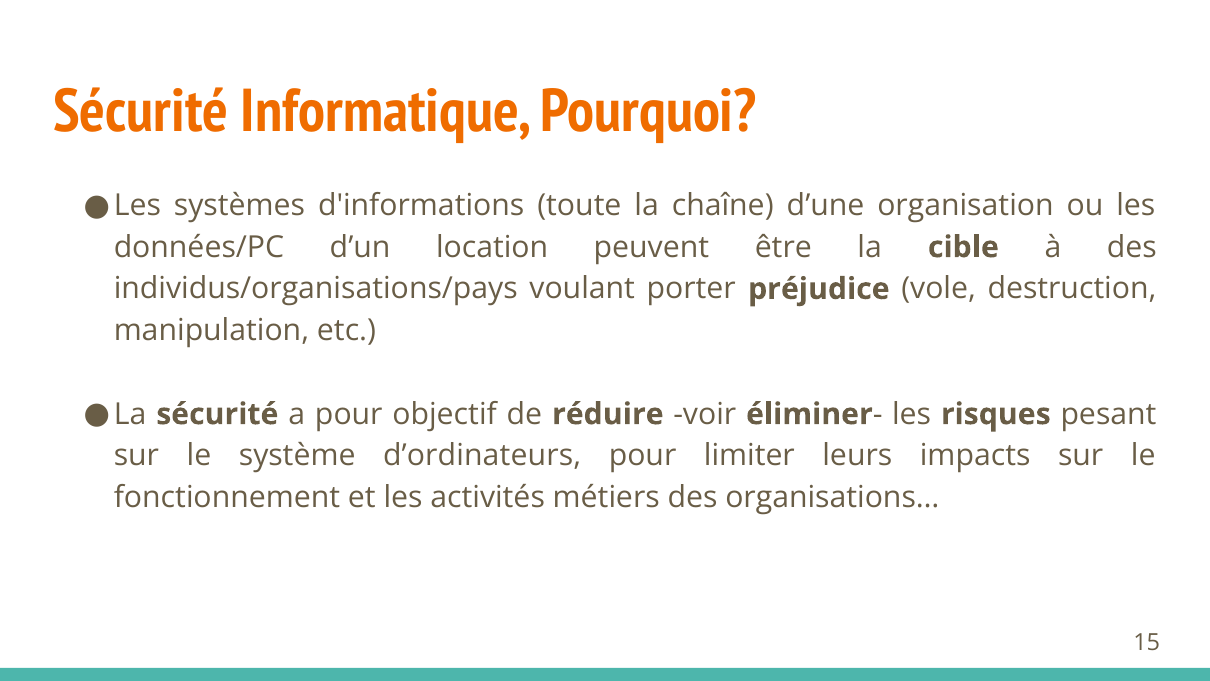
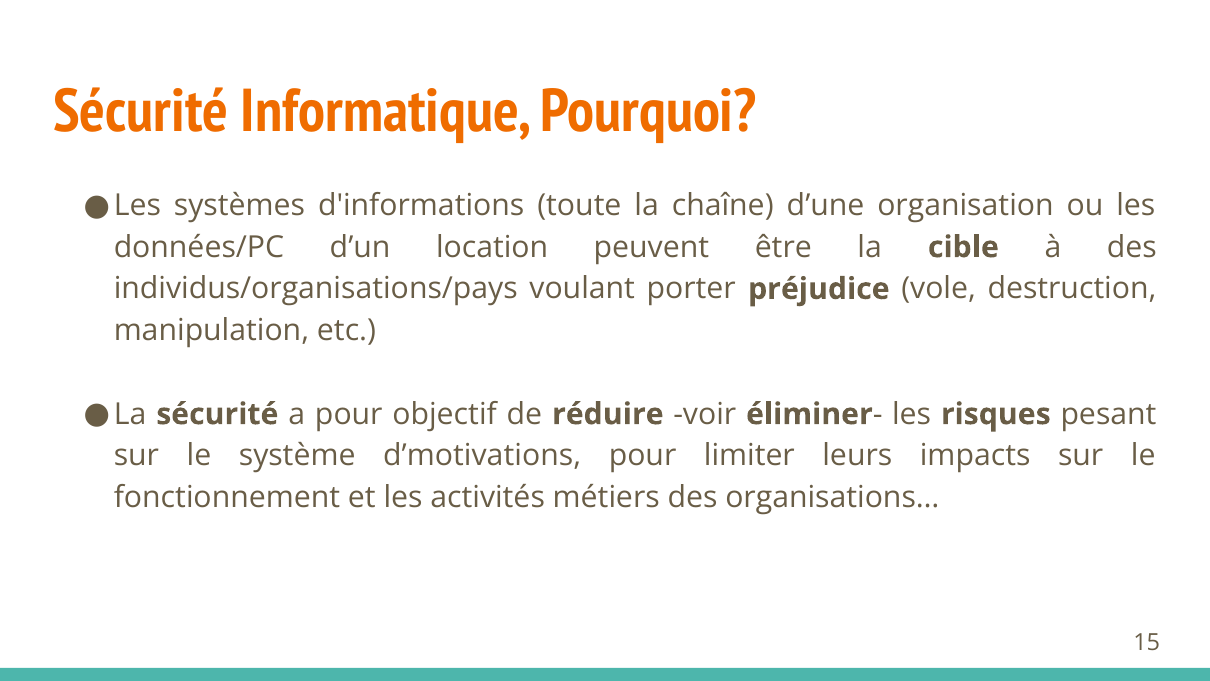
d’ordinateurs: d’ordinateurs -> d’motivations
